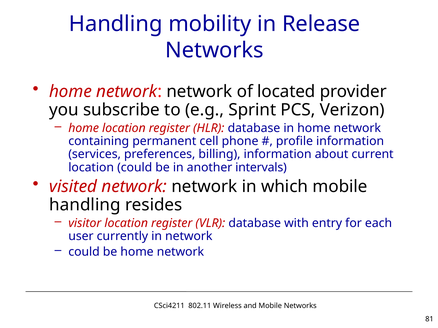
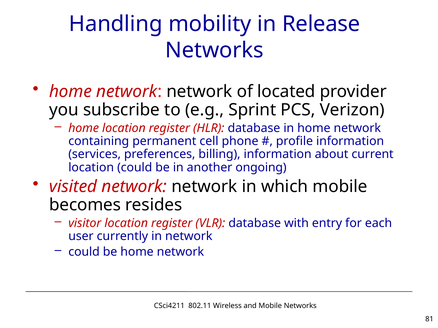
intervals: intervals -> ongoing
handling at (85, 205): handling -> becomes
